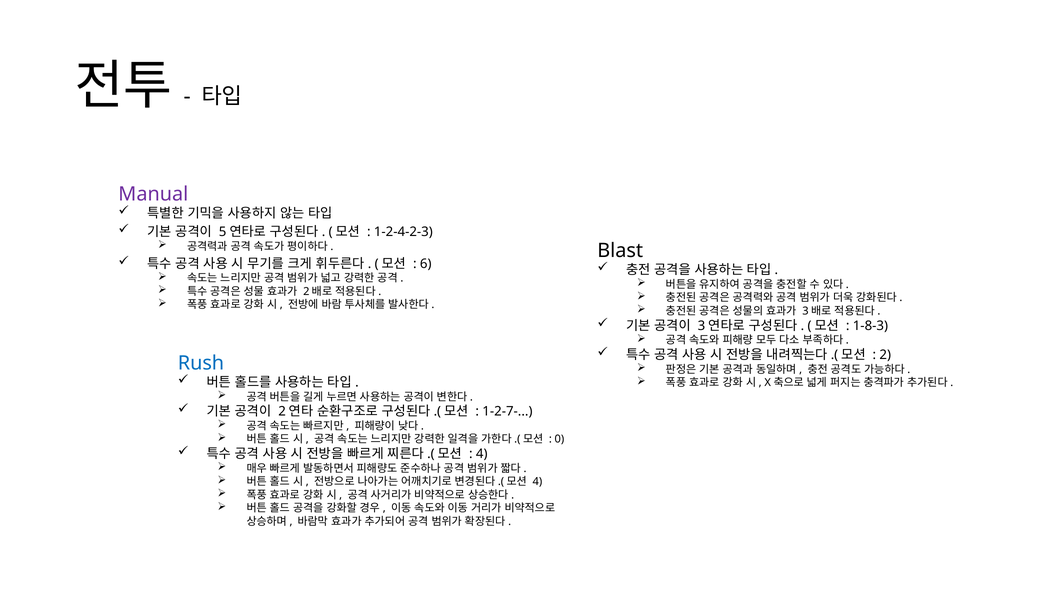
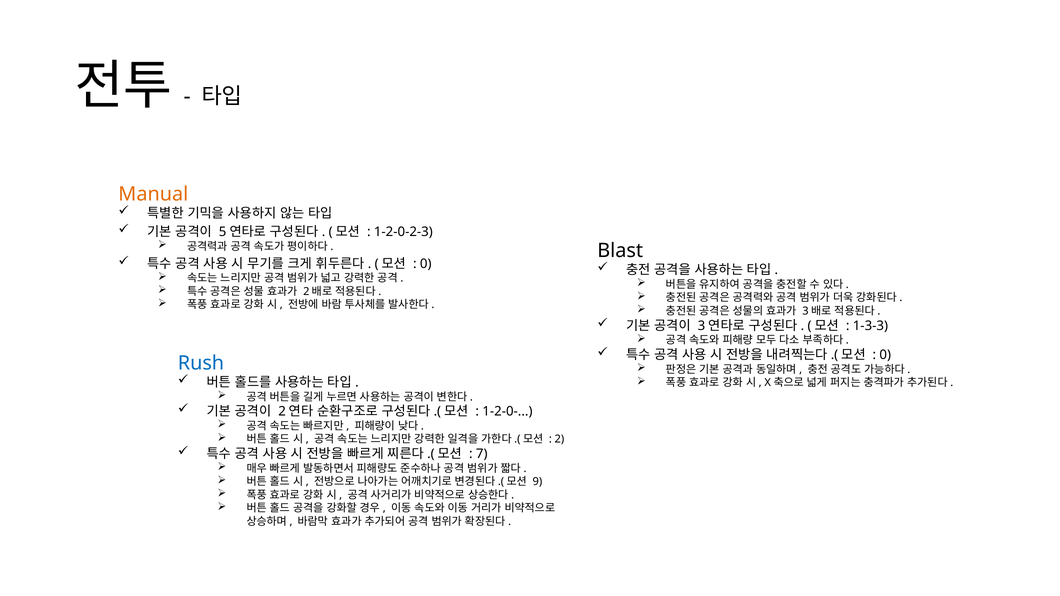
Manual colour: purple -> orange
1-2-4-2-3: 1-2-4-2-3 -> 1-2-0-2-3
6 at (426, 264): 6 -> 0
1-8-3: 1-8-3 -> 1-3-3
2 at (885, 355): 2 -> 0
1-2-7-: 1-2-7- -> 1-2-0-
0: 0 -> 2
4 at (482, 454): 4 -> 7
4 at (537, 482): 4 -> 9
